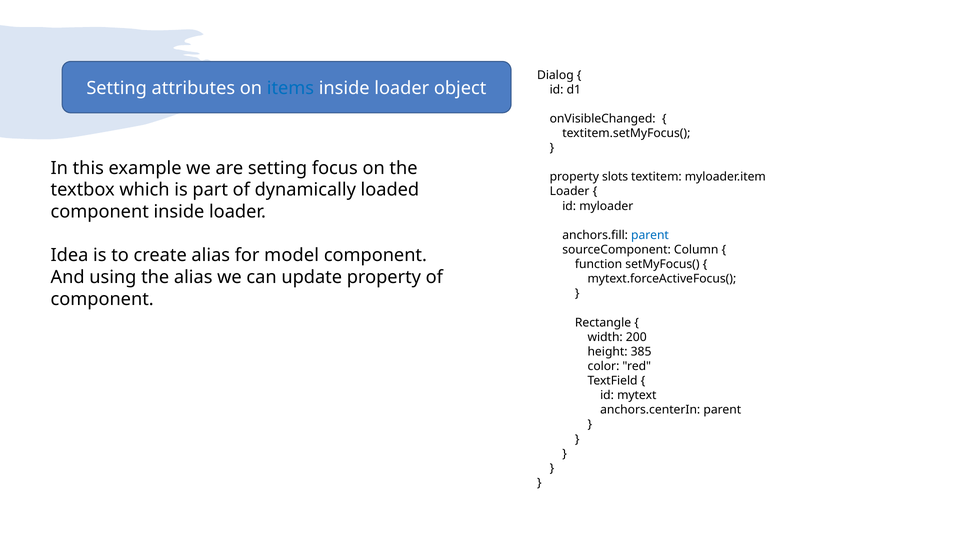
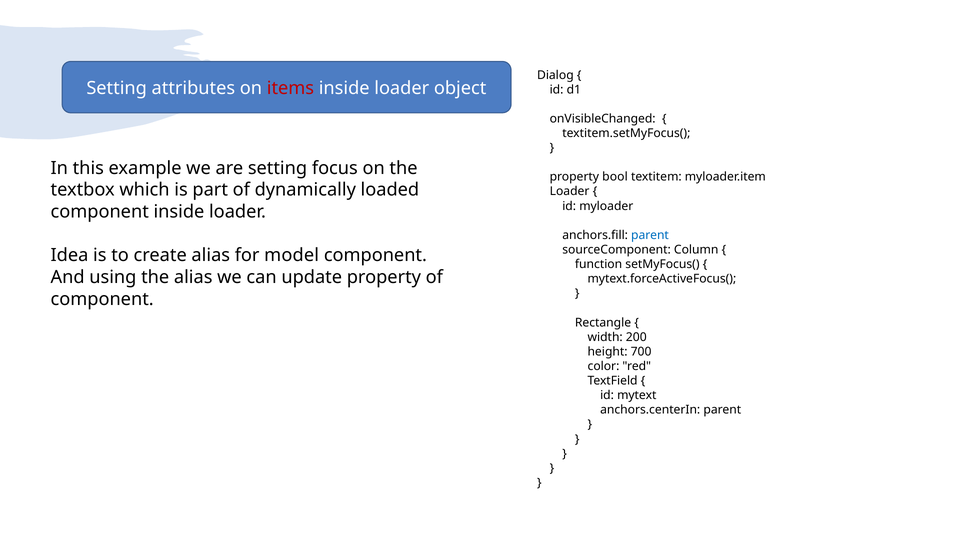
items colour: blue -> red
slots: slots -> bool
385: 385 -> 700
